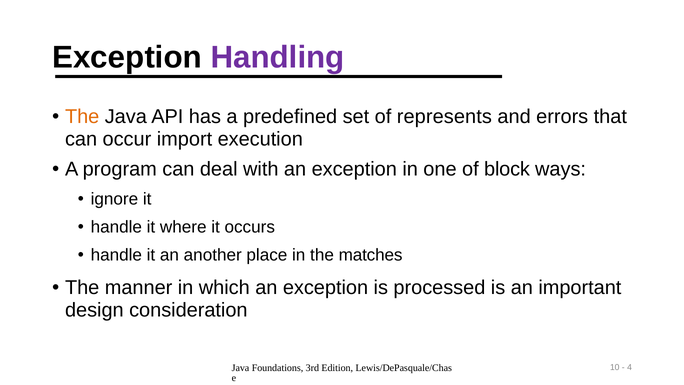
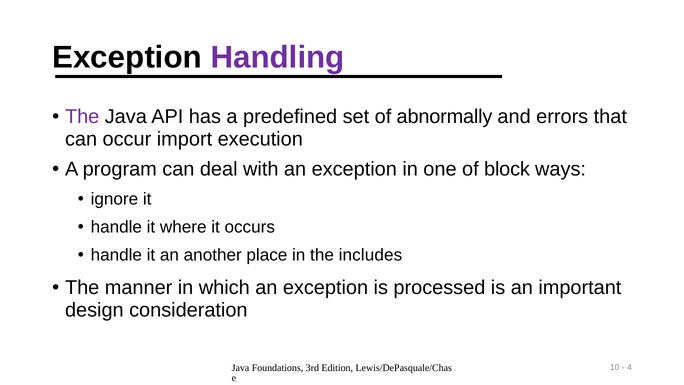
The at (82, 117) colour: orange -> purple
represents: represents -> abnormally
matches: matches -> includes
